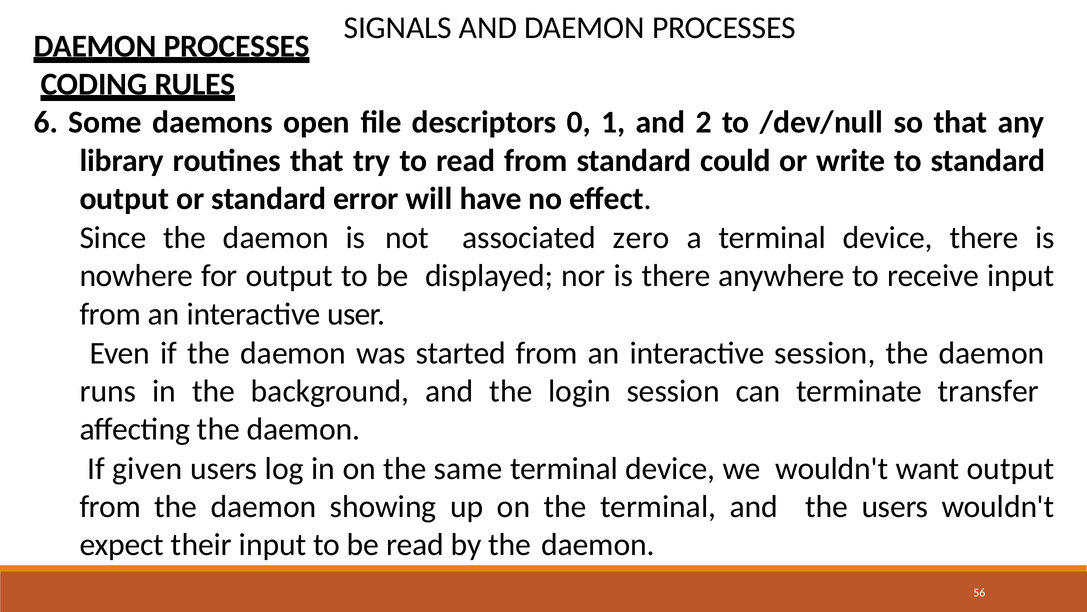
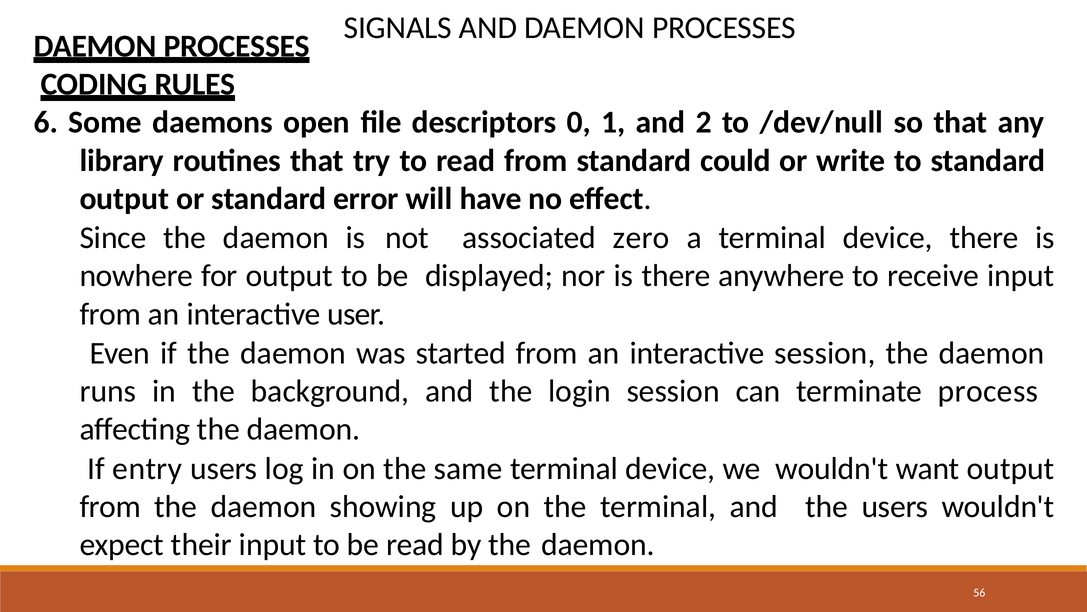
transfer: transfer -> process
given: given -> entry
